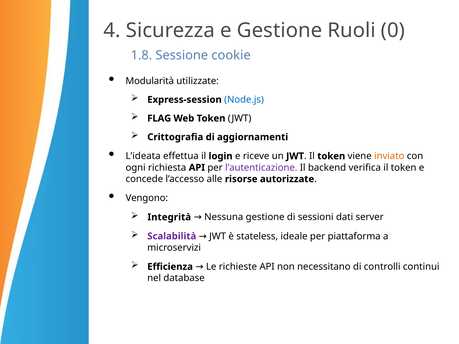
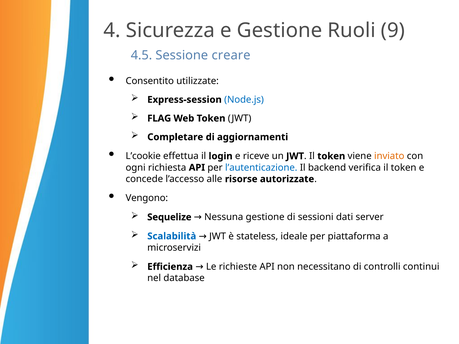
0: 0 -> 9
1.8: 1.8 -> 4.5
cookie: cookie -> creare
Modularità: Modularità -> Consentito
Crittografia: Crittografia -> Completare
L’ideata: L’ideata -> L’cookie
l’autenticazione colour: purple -> blue
Integrità: Integrità -> Sequelize
Scalabilità colour: purple -> blue
